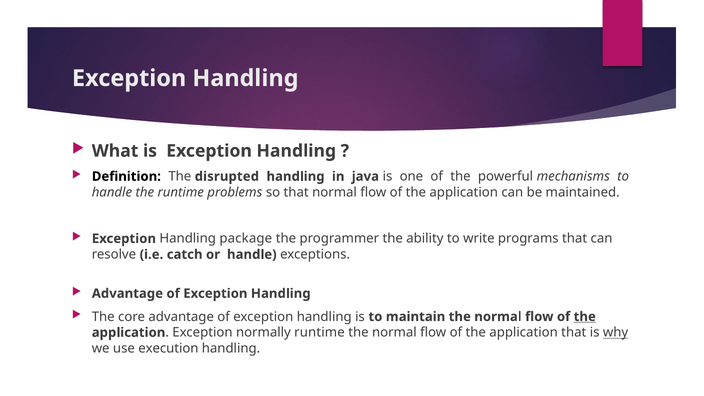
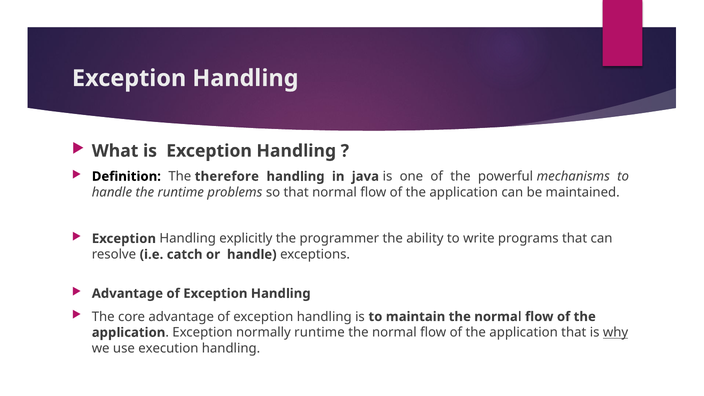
disrupted: disrupted -> therefore
package: package -> explicitly
the at (585, 317) underline: present -> none
